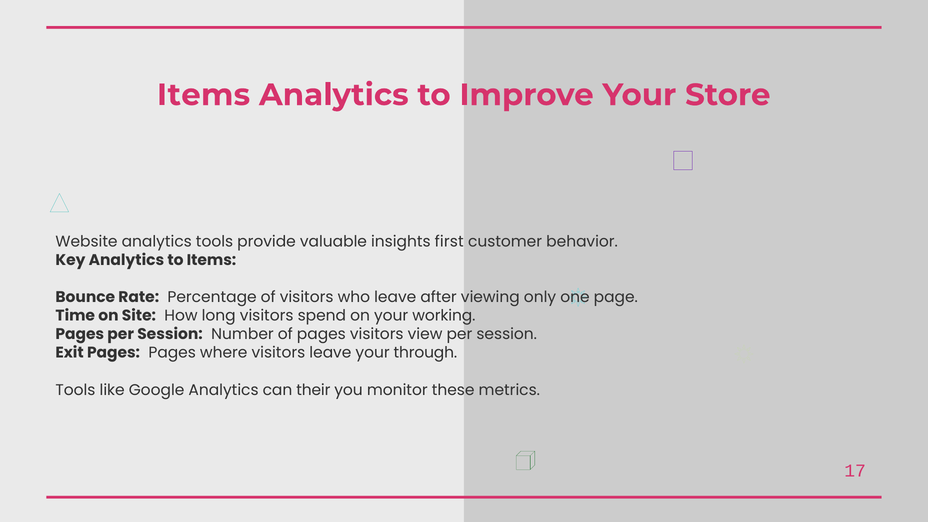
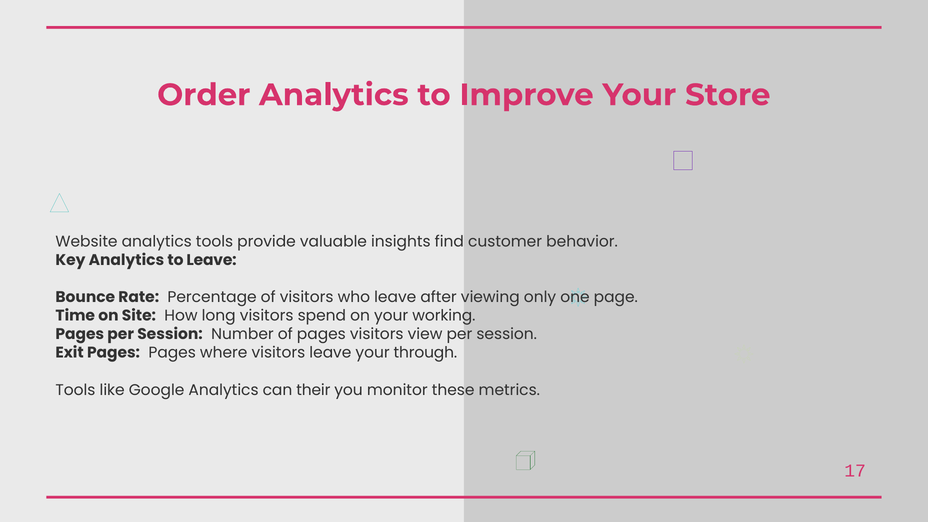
Items at (204, 95): Items -> Order
first: first -> find
to Items: Items -> Leave
